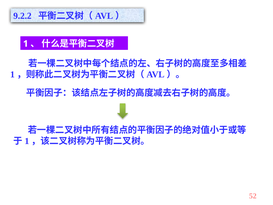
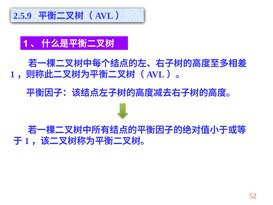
9.2.2: 9.2.2 -> 2.5.9
